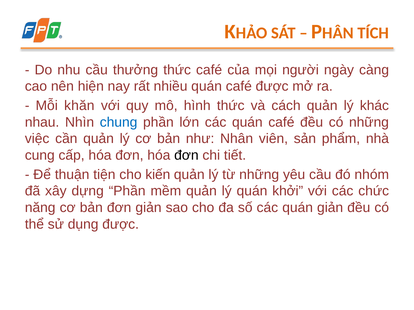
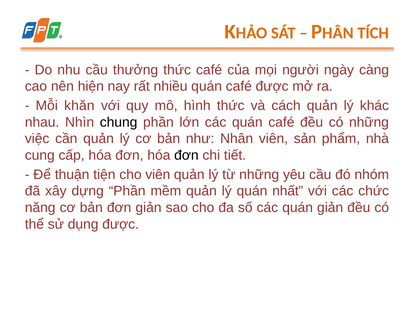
chung colour: blue -> black
cho kiến: kiến -> viên
khởi: khởi -> nhất
